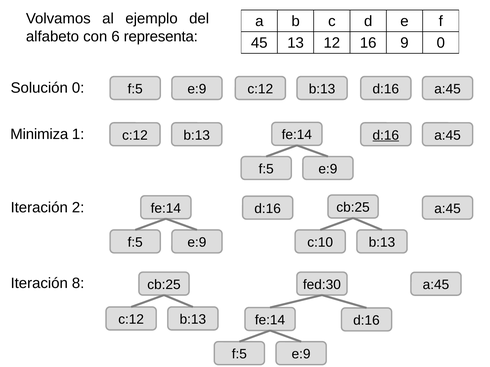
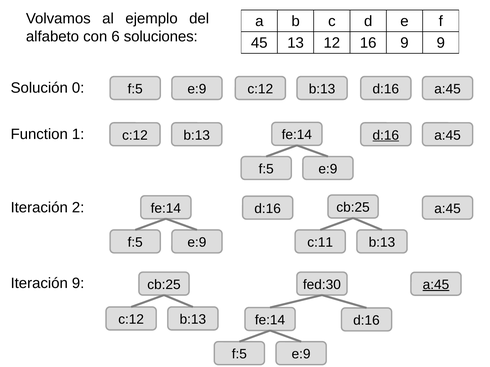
representa: representa -> soluciones
9 0: 0 -> 9
Minimiza: Minimiza -> Function
c:10: c:10 -> c:11
Iteración 8: 8 -> 9
a:45 at (436, 285) underline: none -> present
